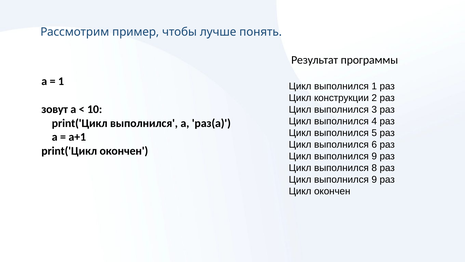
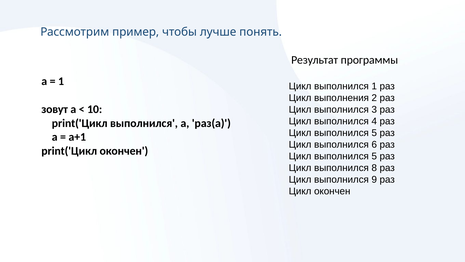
конструкции: конструкции -> выполнения
9 at (374, 156): 9 -> 5
